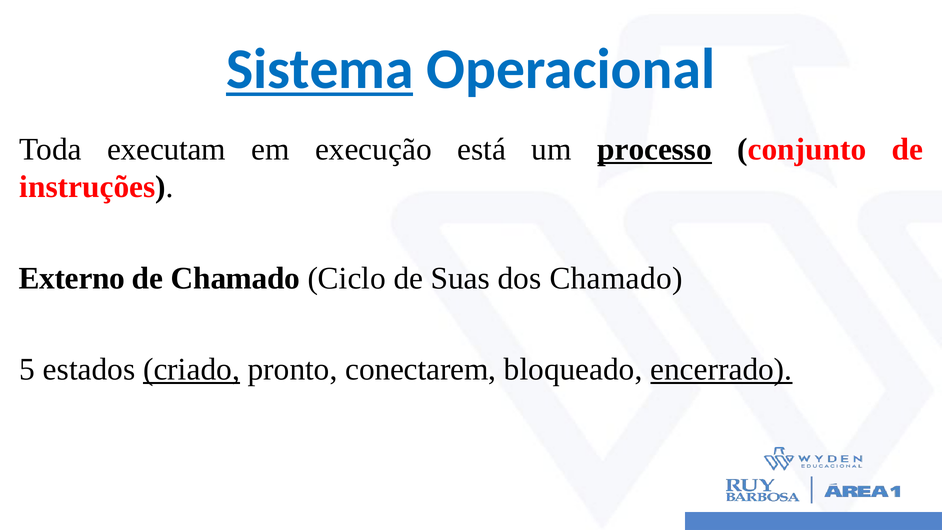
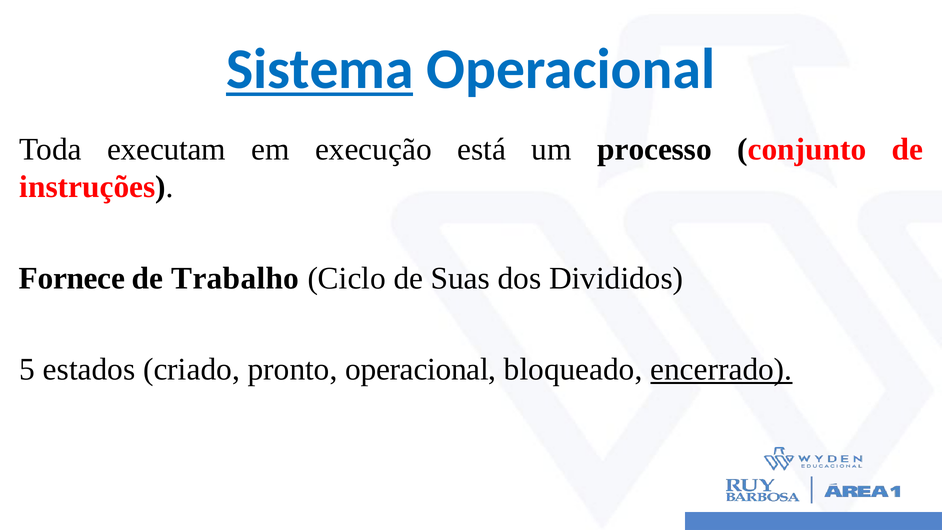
processo underline: present -> none
Externo: Externo -> Fornece
de Chamado: Chamado -> Trabalho
dos Chamado: Chamado -> Divididos
criado underline: present -> none
pronto conectarem: conectarem -> operacional
